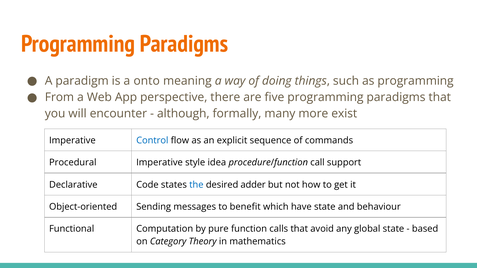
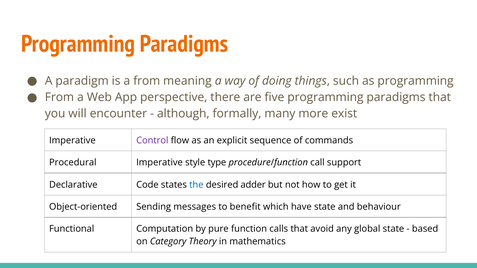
a onto: onto -> from
Control colour: blue -> purple
idea: idea -> type
